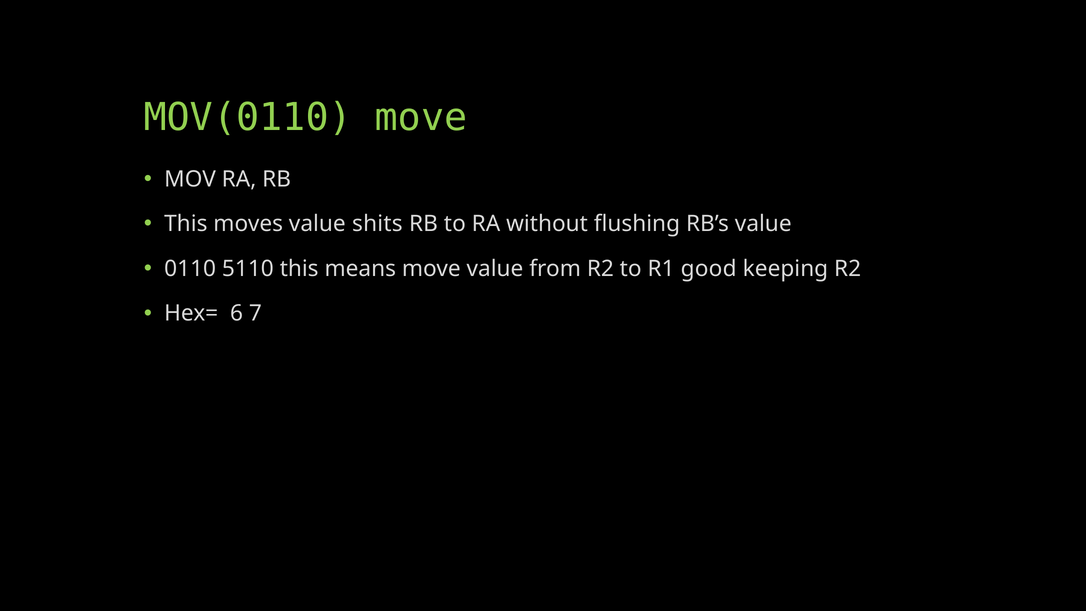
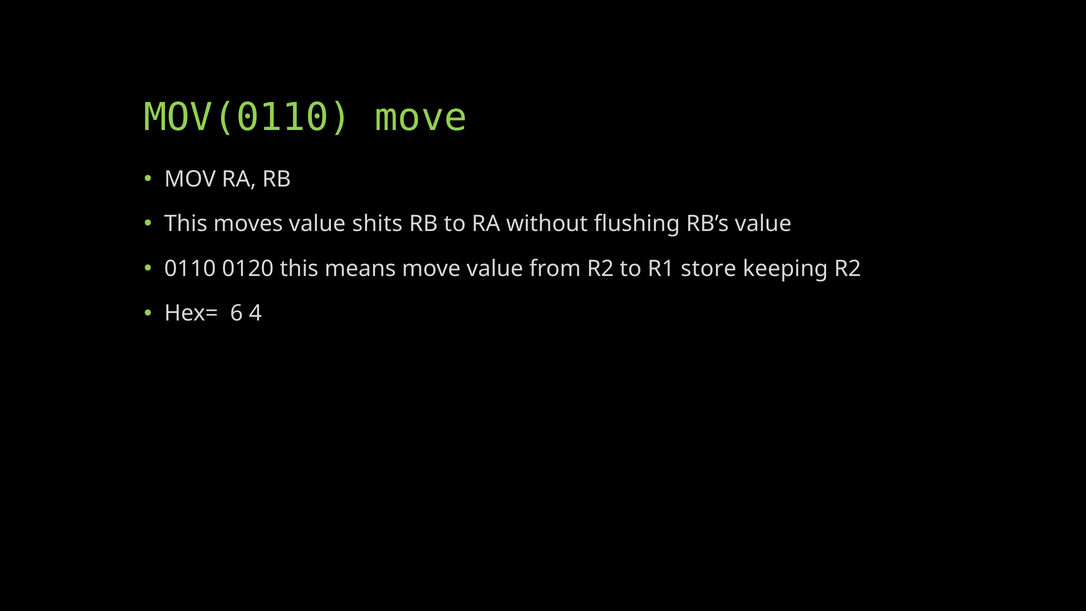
5110: 5110 -> 0120
good: good -> store
7: 7 -> 4
